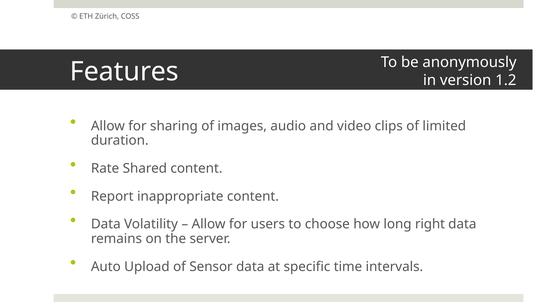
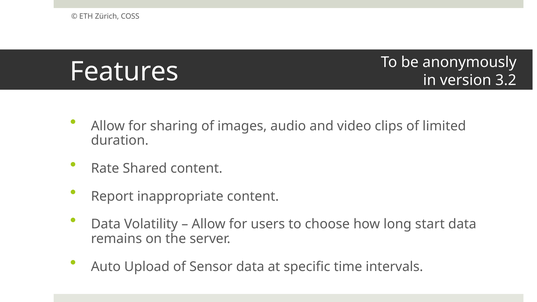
1.2: 1.2 -> 3.2
right: right -> start
